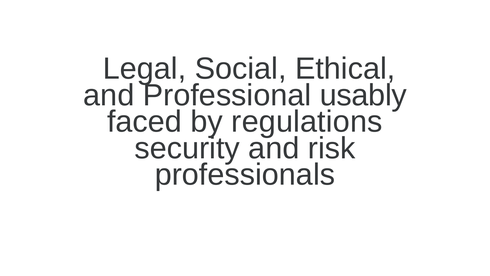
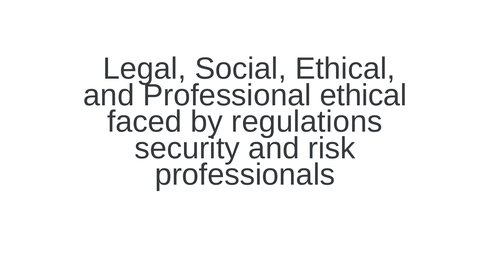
Professional usably: usably -> ethical
